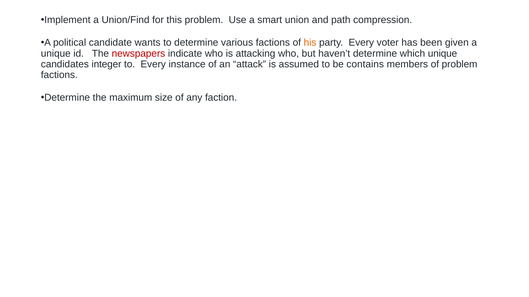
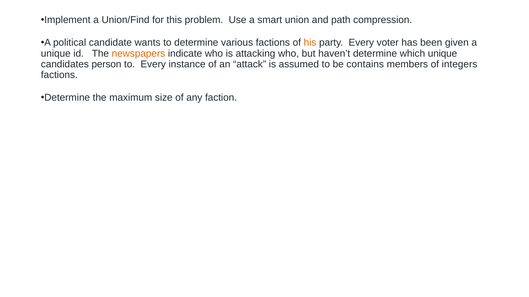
newspapers colour: red -> orange
integer: integer -> person
of problem: problem -> integers
